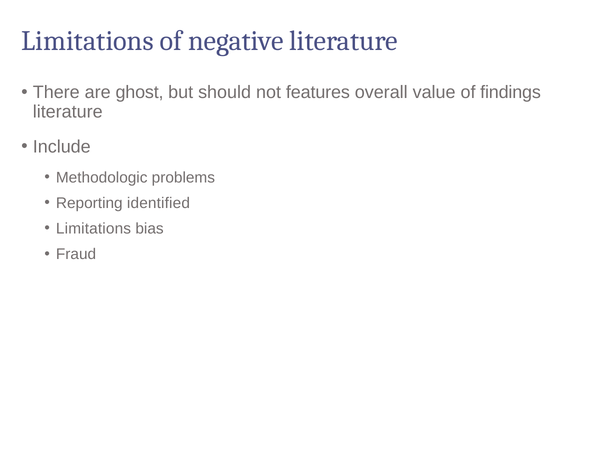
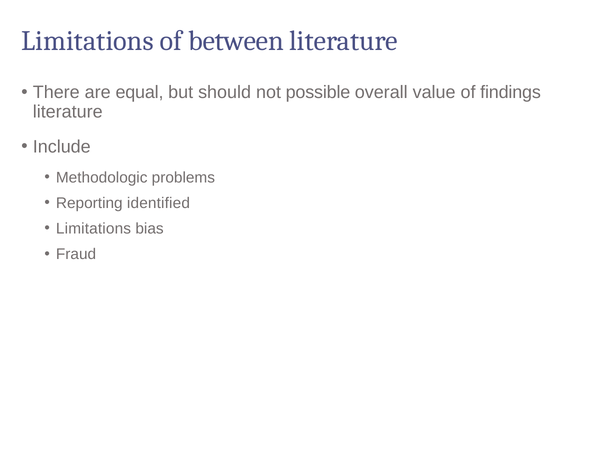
negative: negative -> between
ghost: ghost -> equal
features: features -> possible
